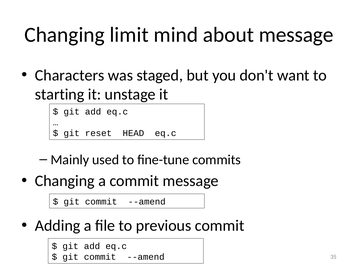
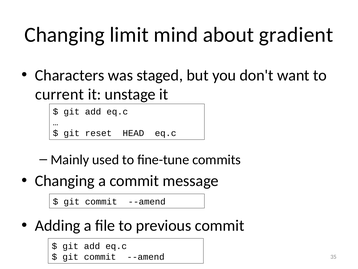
about message: message -> gradient
starting: starting -> current
